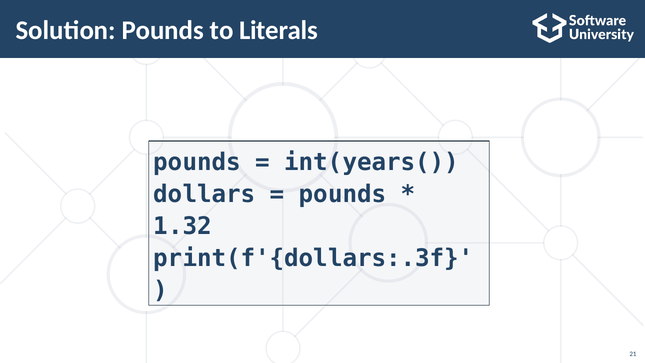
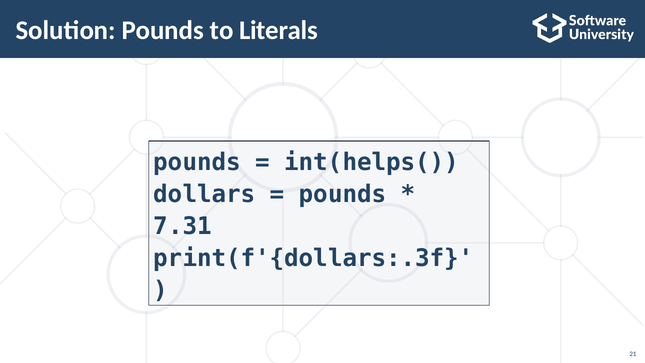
int(years(: int(years( -> int(helps(
1.32: 1.32 -> 7.31
